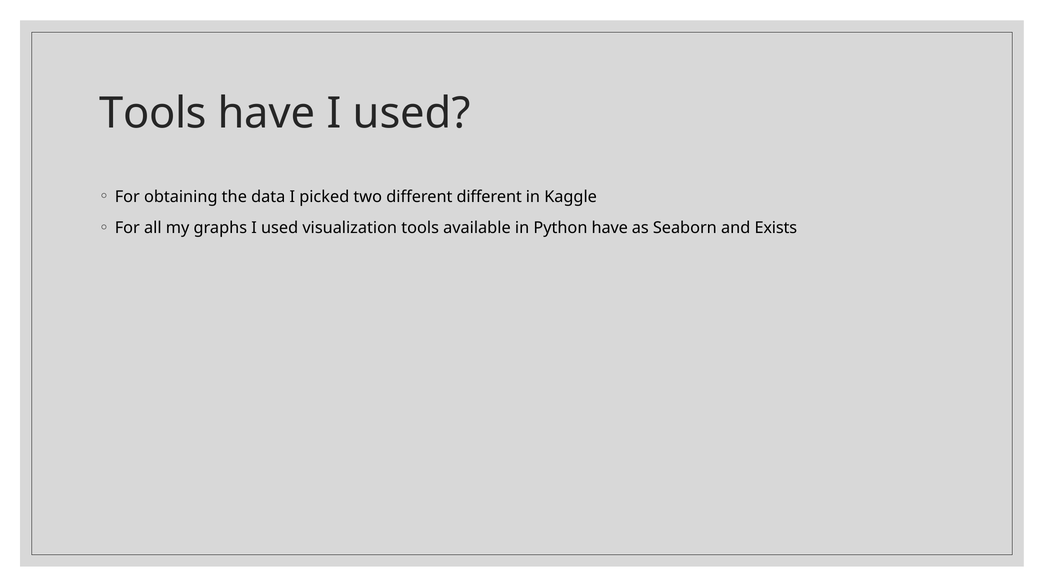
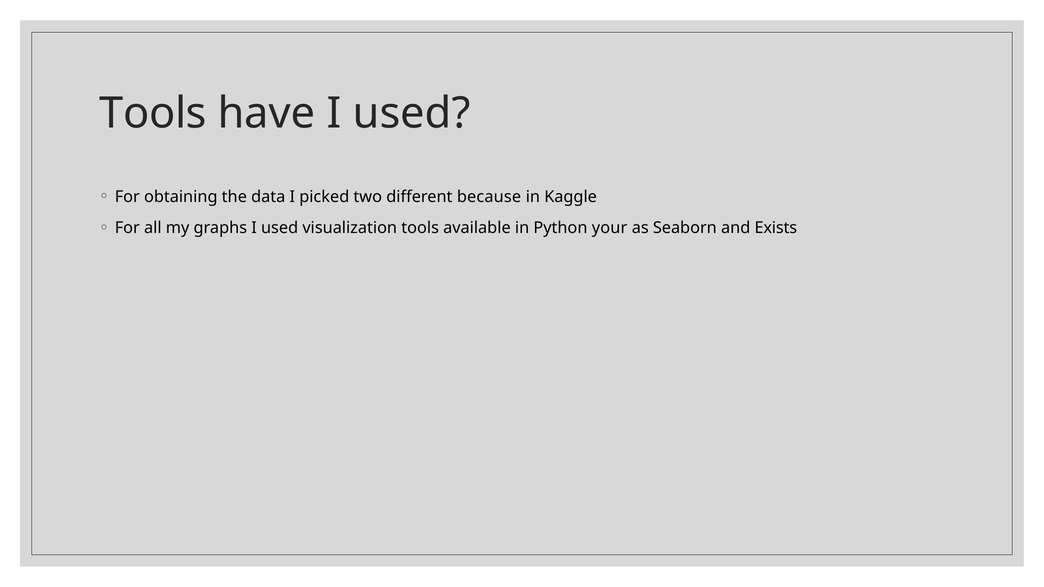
different different: different -> because
Python have: have -> your
